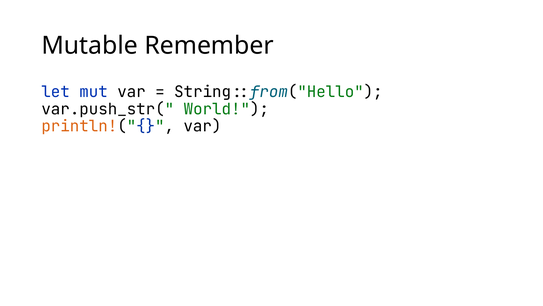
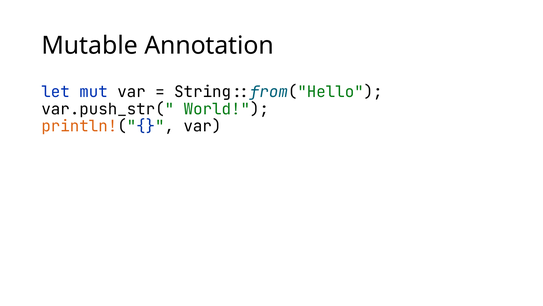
Remember: Remember -> Annotation
